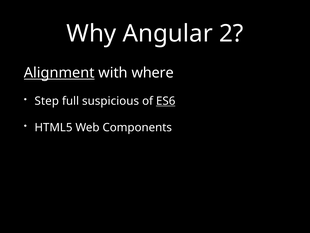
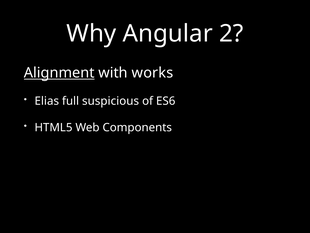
where: where -> works
Step: Step -> Elias
ES6 underline: present -> none
